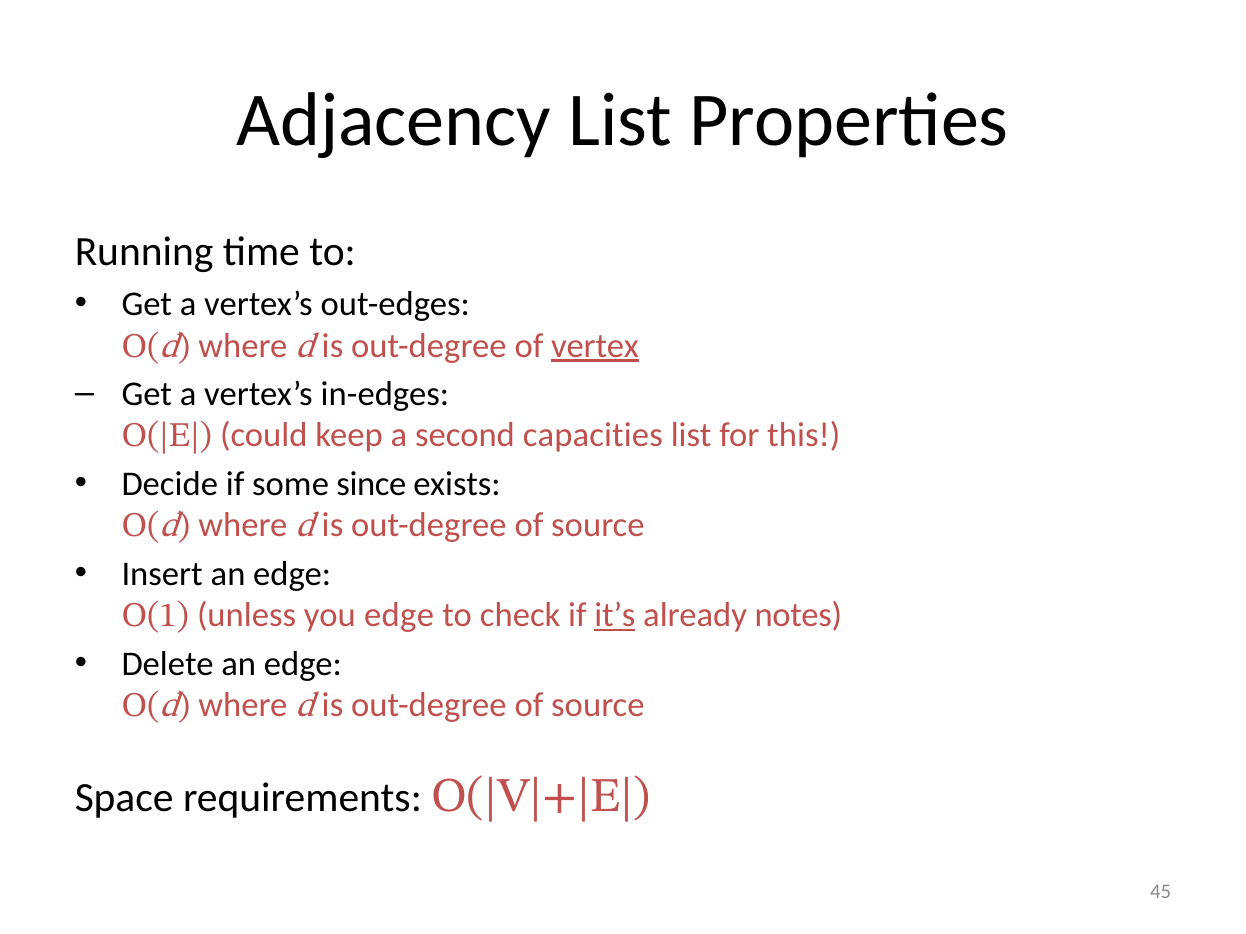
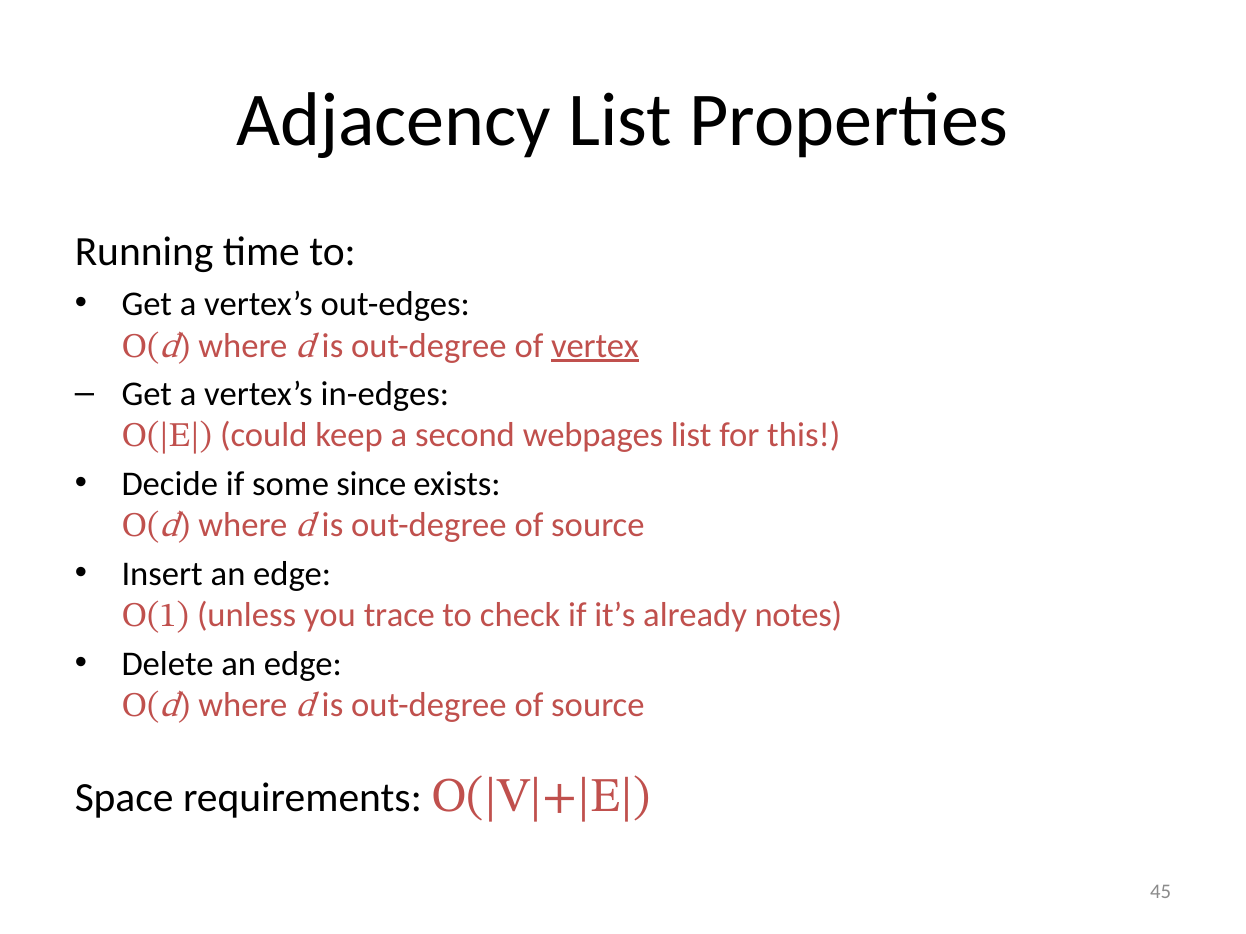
capacities: capacities -> webpages
you edge: edge -> trace
it’s underline: present -> none
